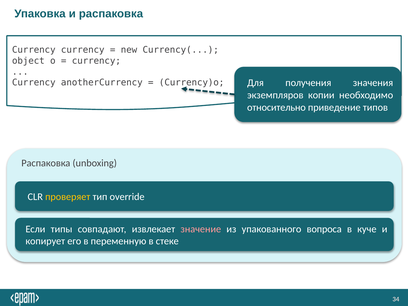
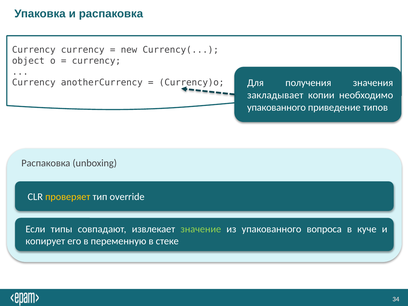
экземпляров: экземпляров -> закладывает
относительно at (276, 107): относительно -> упакованного
значение colour: pink -> light green
